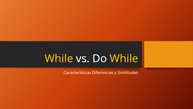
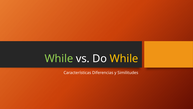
While at (59, 58) colour: yellow -> light green
